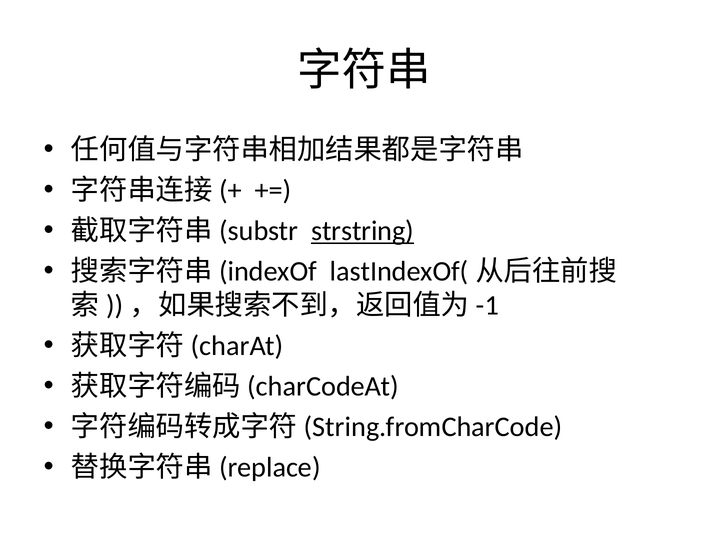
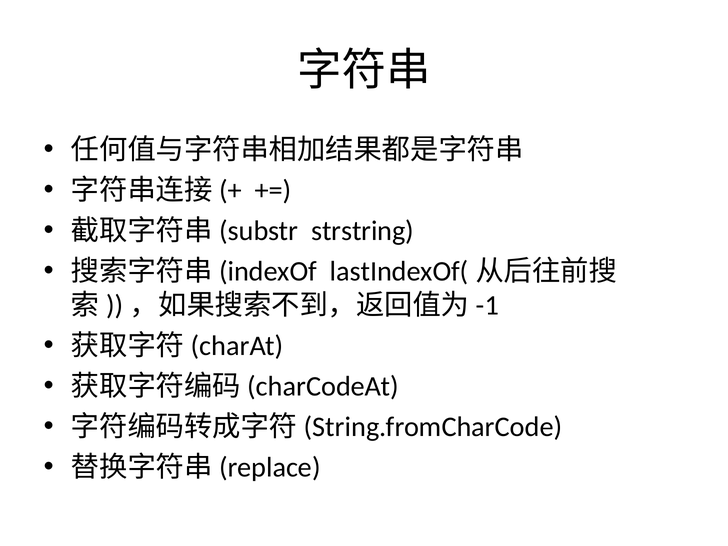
strstring underline: present -> none
